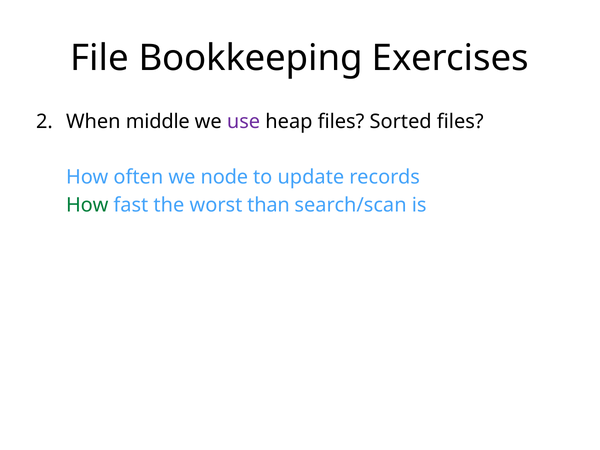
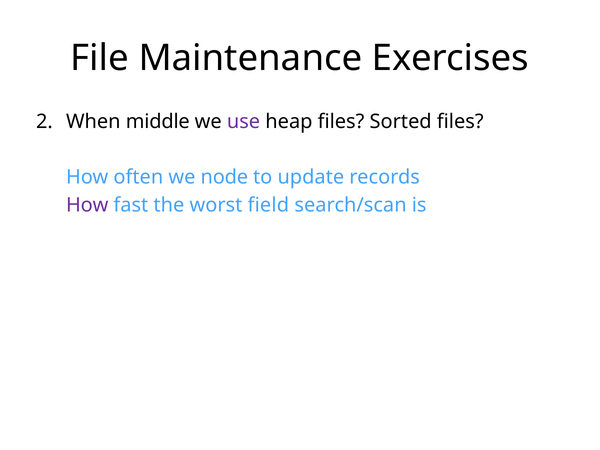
Bookkeeping: Bookkeeping -> Maintenance
How at (87, 205) colour: green -> purple
than: than -> field
